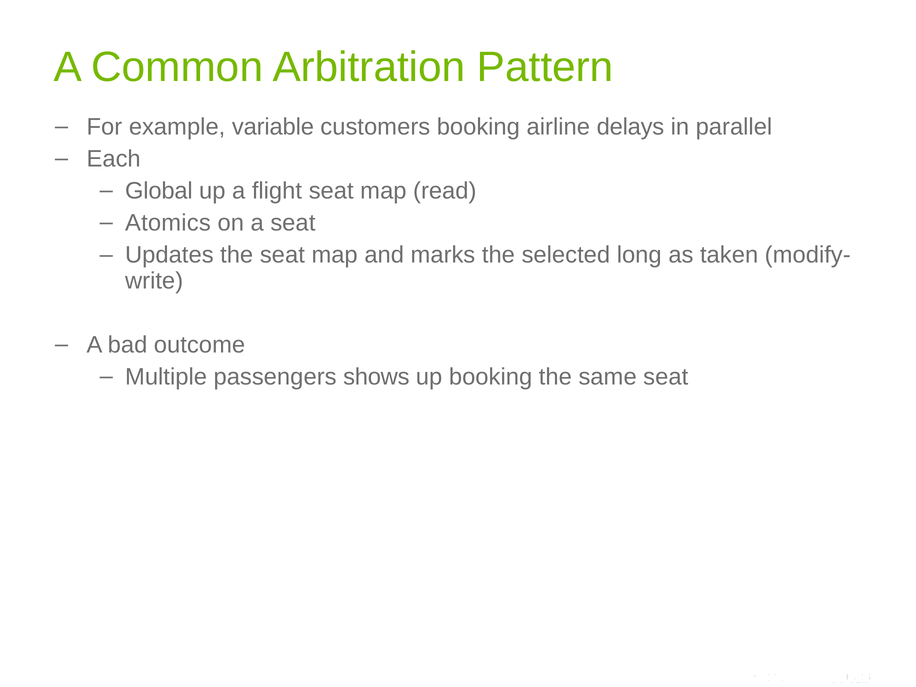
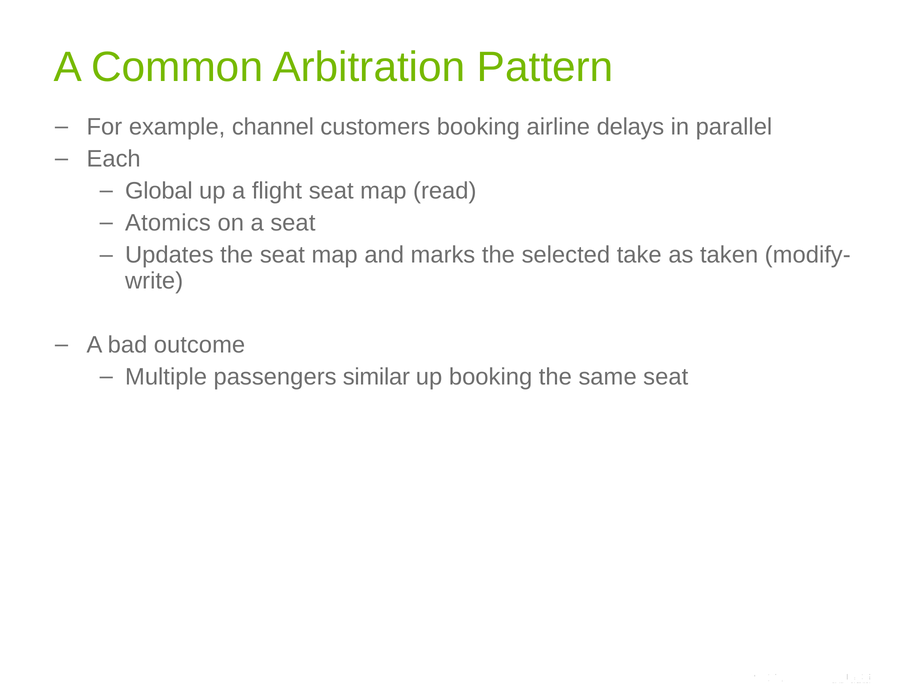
variable: variable -> channel
long: long -> take
shows: shows -> similar
